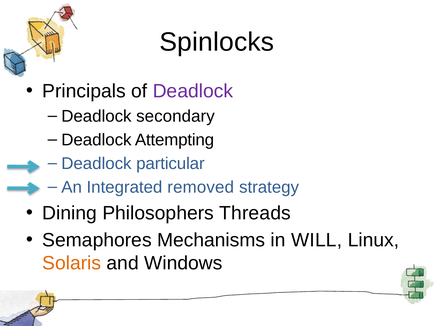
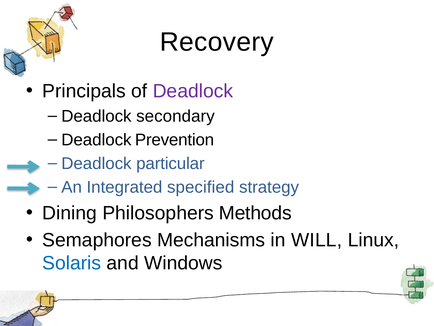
Spinlocks: Spinlocks -> Recovery
Attempting: Attempting -> Prevention
removed: removed -> specified
Threads: Threads -> Methods
Solaris colour: orange -> blue
